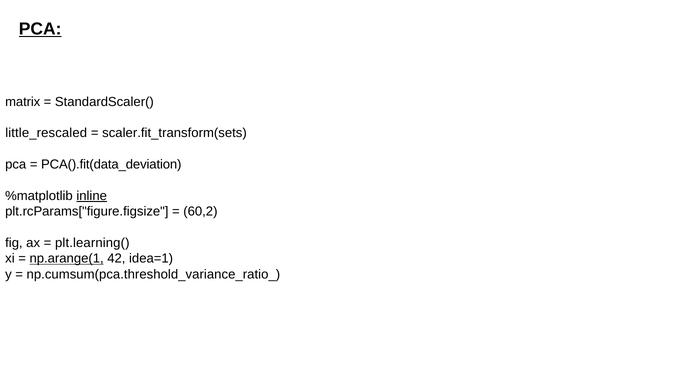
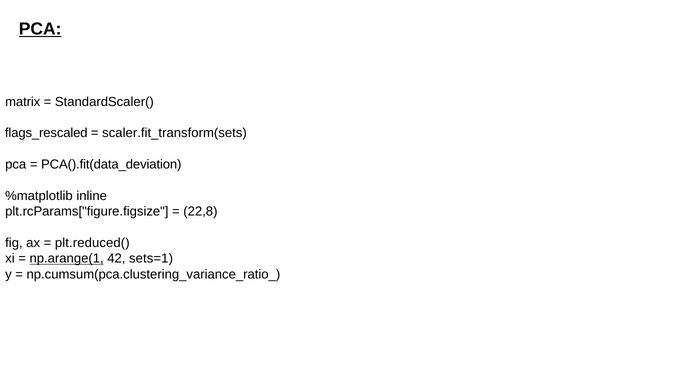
little_rescaled: little_rescaled -> flags_rescaled
inline underline: present -> none
60,2: 60,2 -> 22,8
plt.learning(: plt.learning( -> plt.reduced(
idea=1: idea=1 -> sets=1
np.cumsum(pca.threshold_variance_ratio_: np.cumsum(pca.threshold_variance_ratio_ -> np.cumsum(pca.clustering_variance_ratio_
